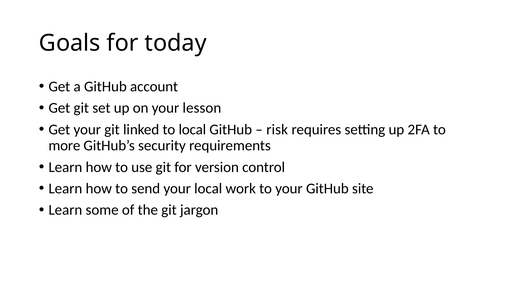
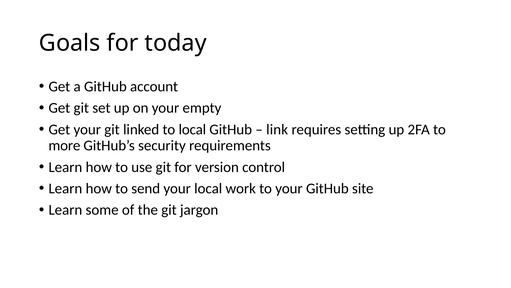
lesson: lesson -> empty
risk: risk -> link
